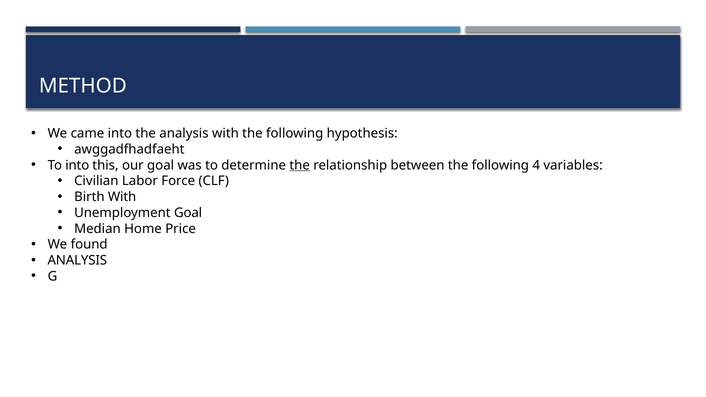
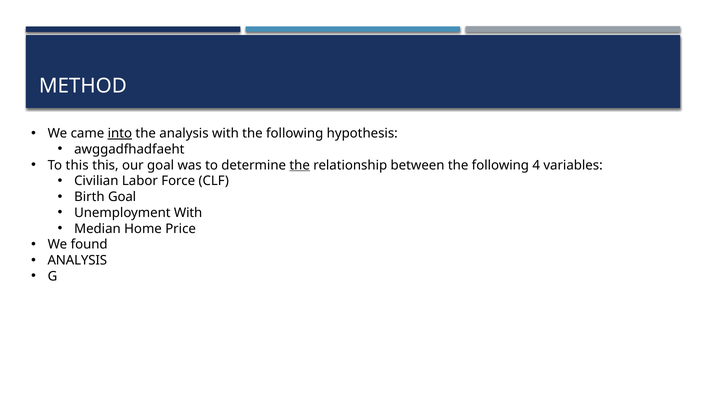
into at (120, 133) underline: none -> present
To into: into -> this
Birth With: With -> Goal
Unemployment Goal: Goal -> With
